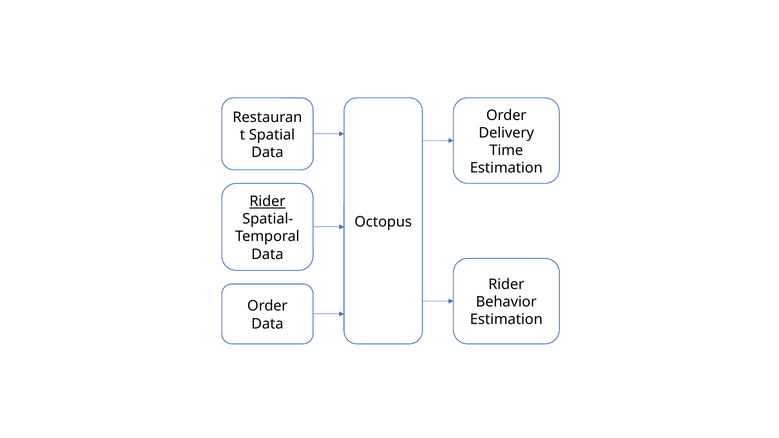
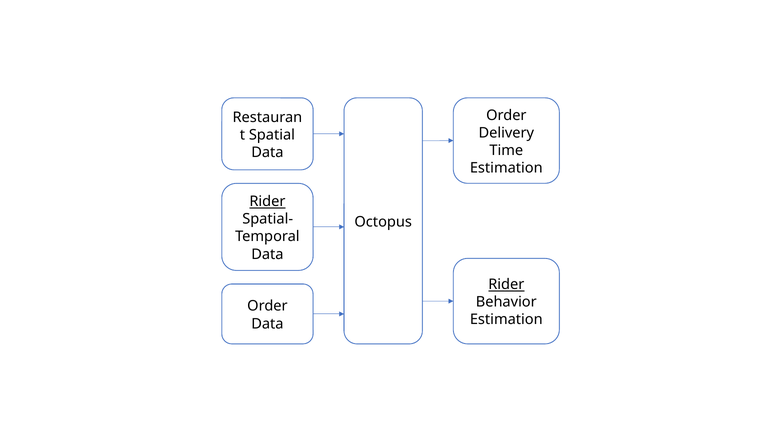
Rider at (506, 285) underline: none -> present
